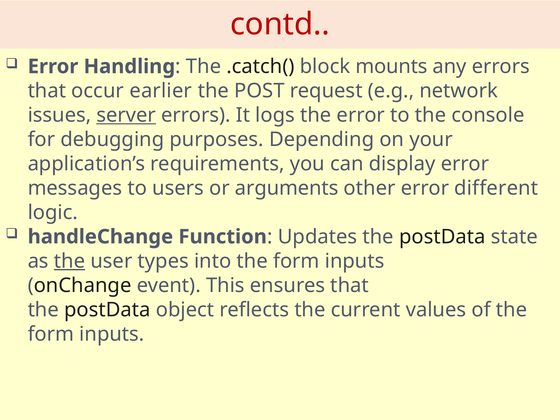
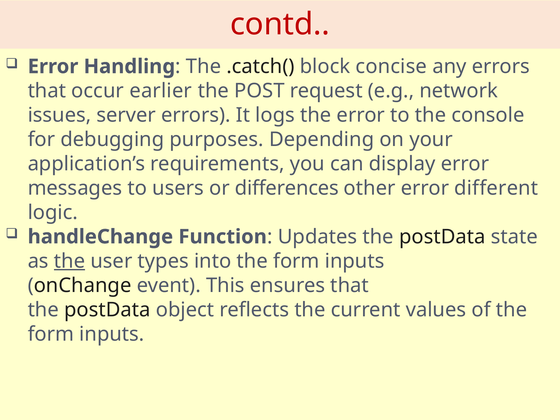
mounts: mounts -> concise
server underline: present -> none
arguments: arguments -> differences
